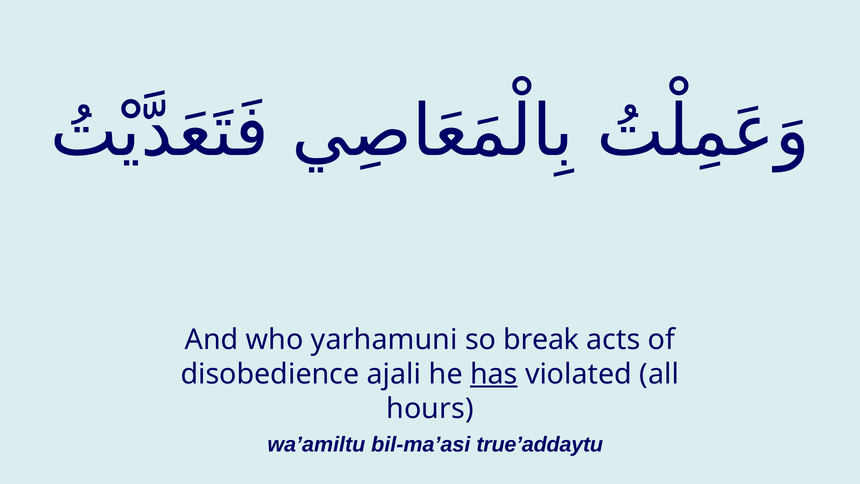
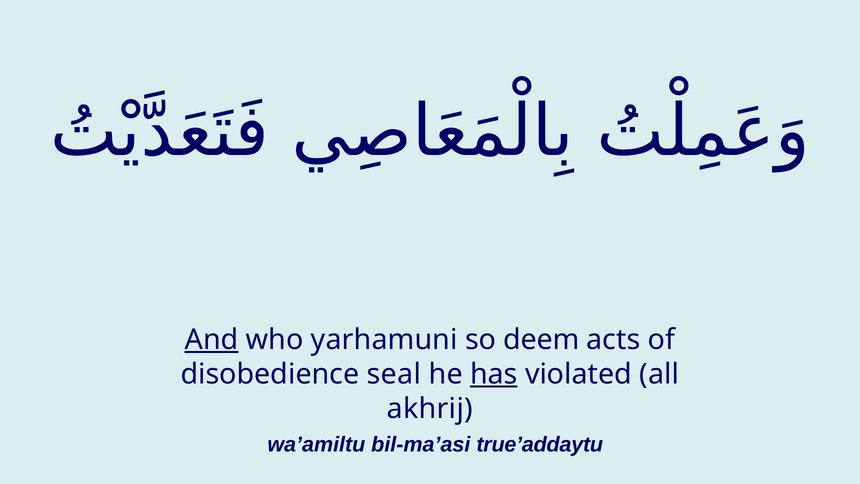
And underline: none -> present
break: break -> deem
ajali: ajali -> seal
hours: hours -> akhrij
